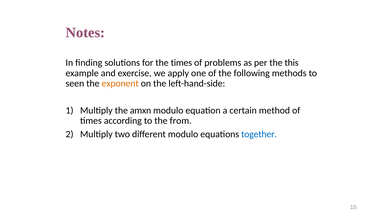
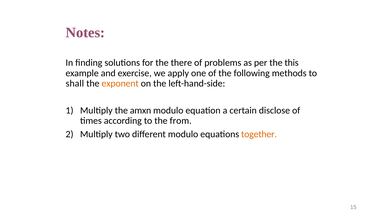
the times: times -> there
seen: seen -> shall
method: method -> disclose
together colour: blue -> orange
